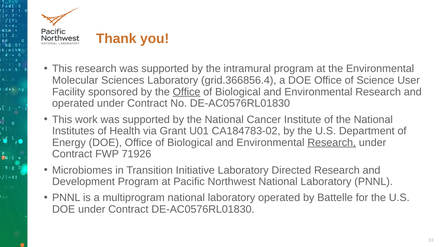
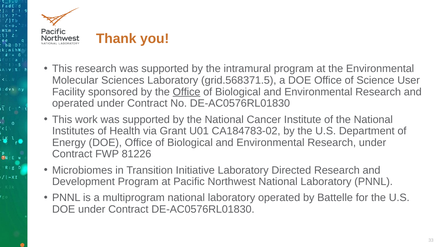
grid.366856.4: grid.366856.4 -> grid.568371.5
Research at (332, 143) underline: present -> none
71926: 71926 -> 81226
